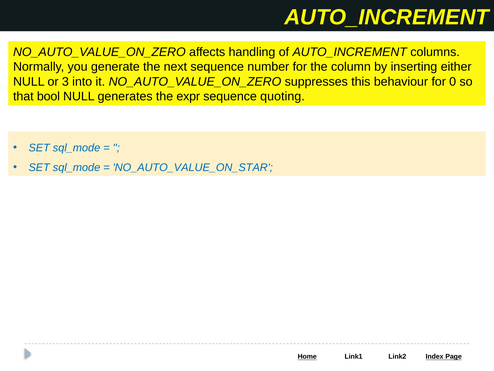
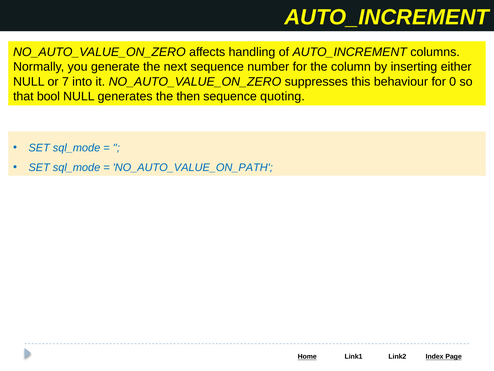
3: 3 -> 7
expr: expr -> then
NO_AUTO_VALUE_ON_STAR: NO_AUTO_VALUE_ON_STAR -> NO_AUTO_VALUE_ON_PATH
